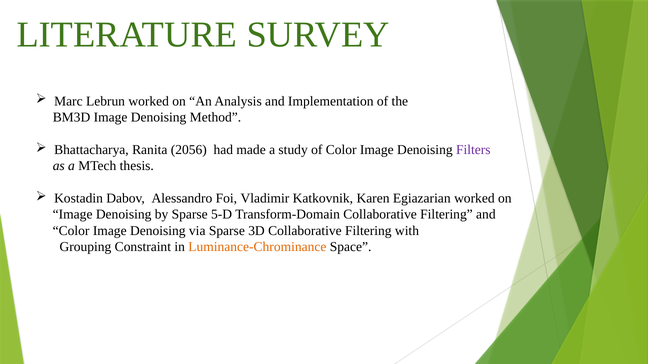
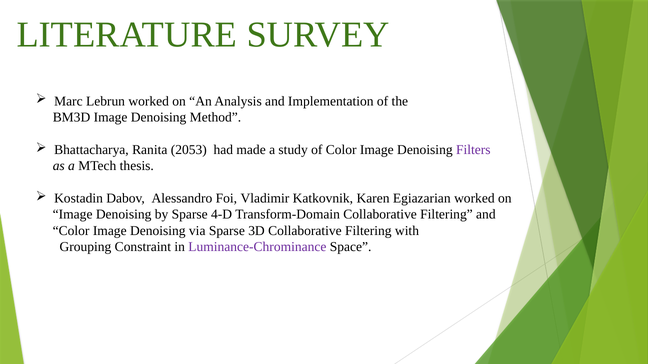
2056: 2056 -> 2053
5-D: 5-D -> 4-D
Luminance-Chrominance colour: orange -> purple
